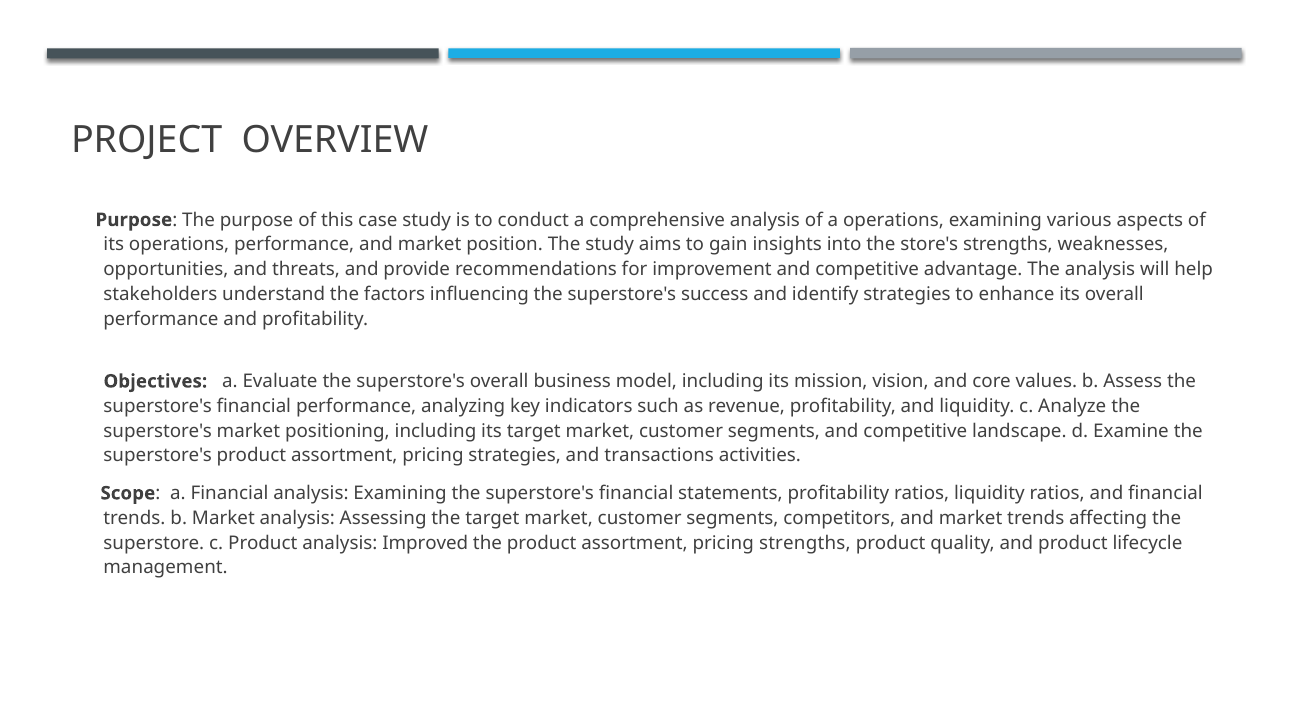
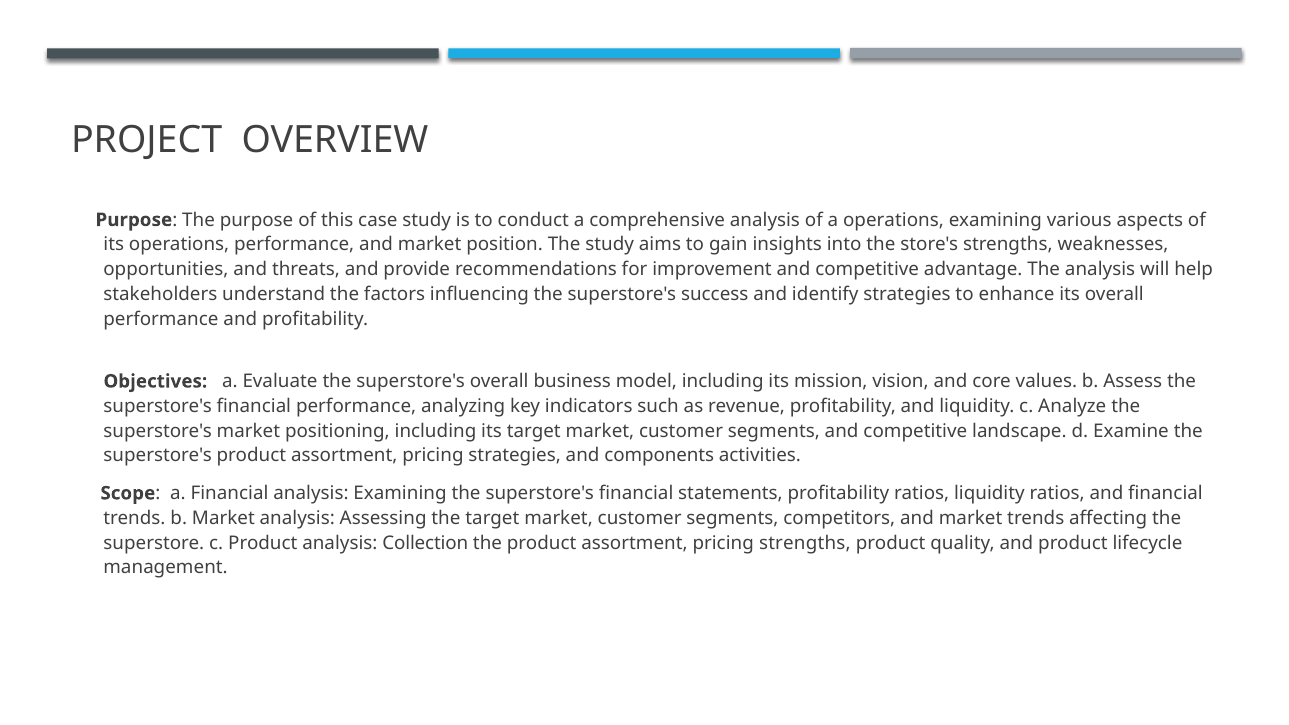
transactions: transactions -> components
Improved: Improved -> Collection
